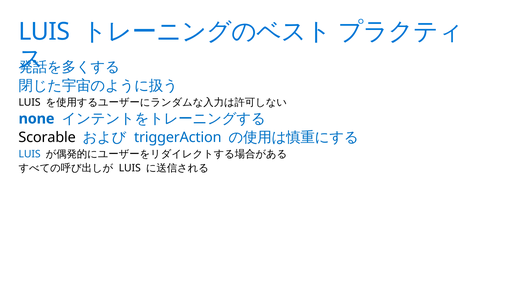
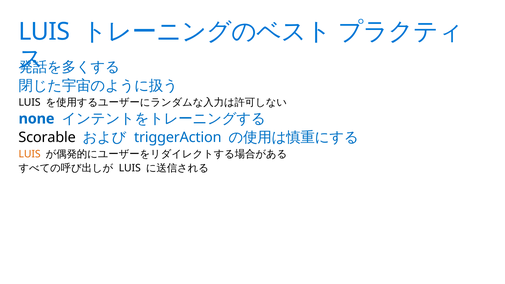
LUIS at (30, 154) colour: blue -> orange
